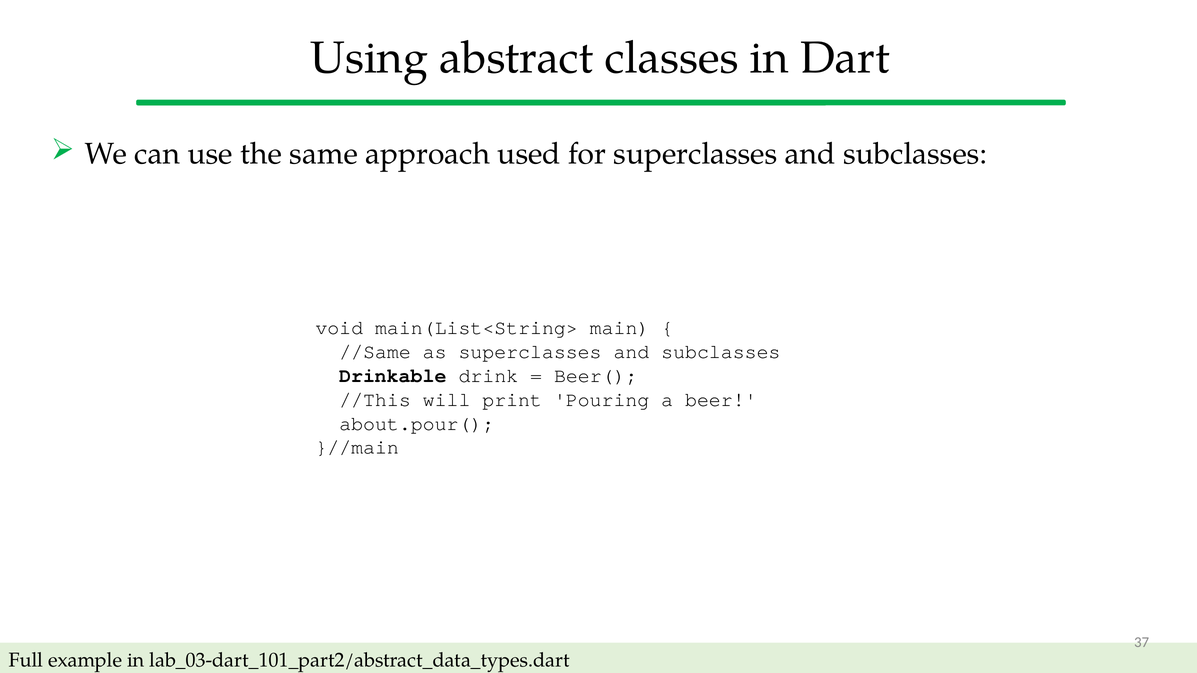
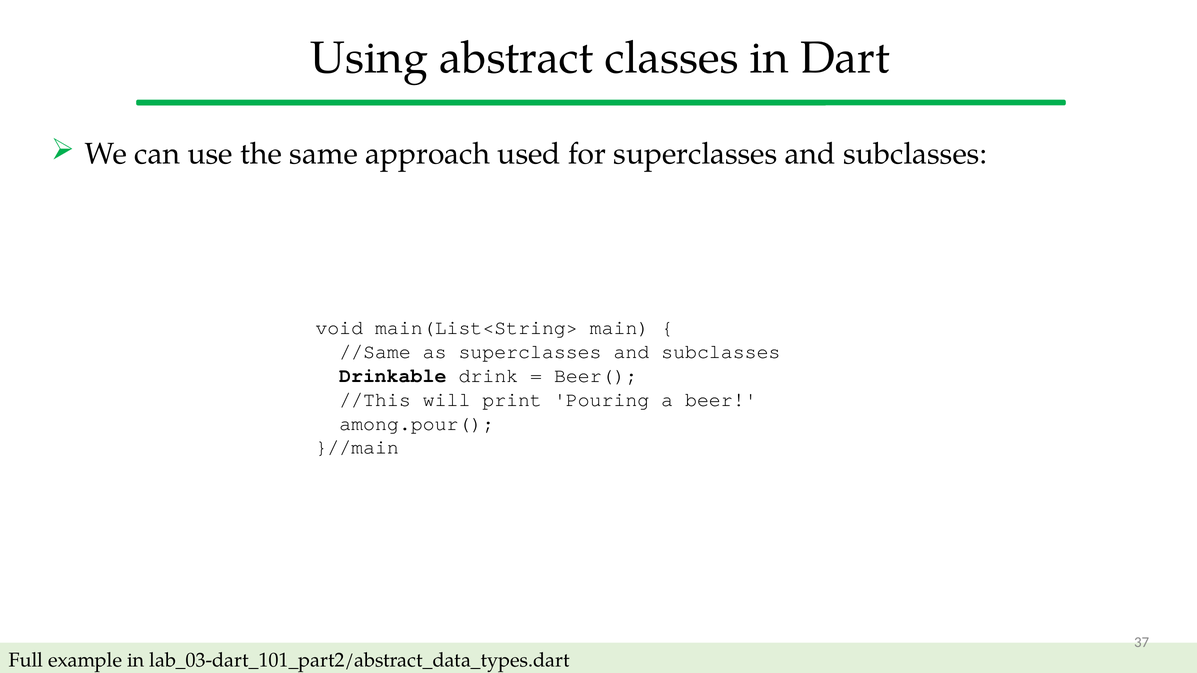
about.pour(: about.pour( -> among.pour(
